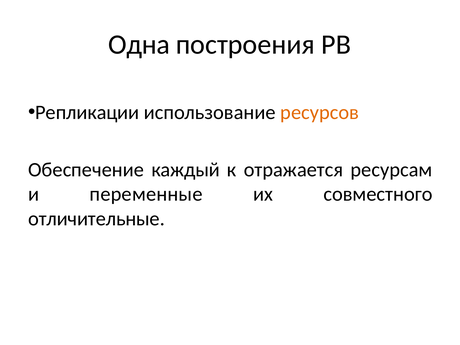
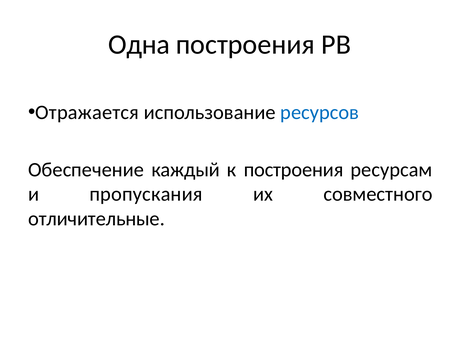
Репликации: Репликации -> Отражается
ресурсов colour: orange -> blue
к отражается: отражается -> построения
переменные: переменные -> пропускания
